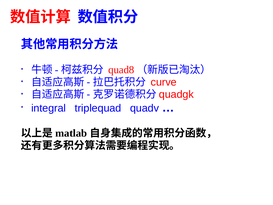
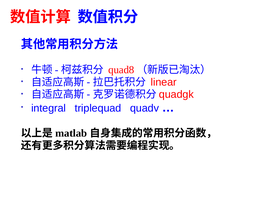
curve: curve -> linear
